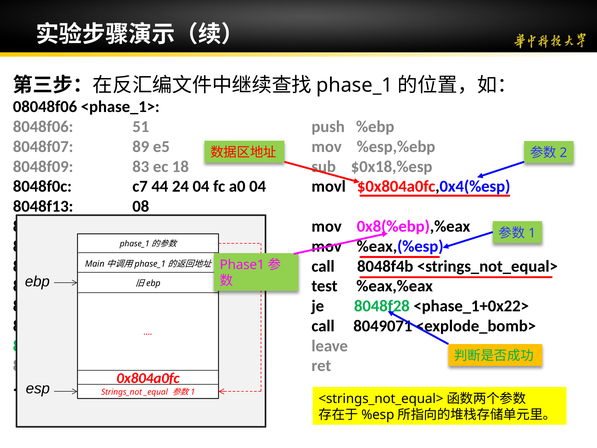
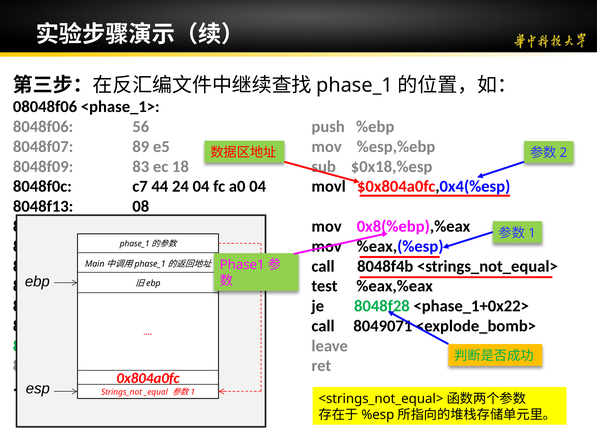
51: 51 -> 56
